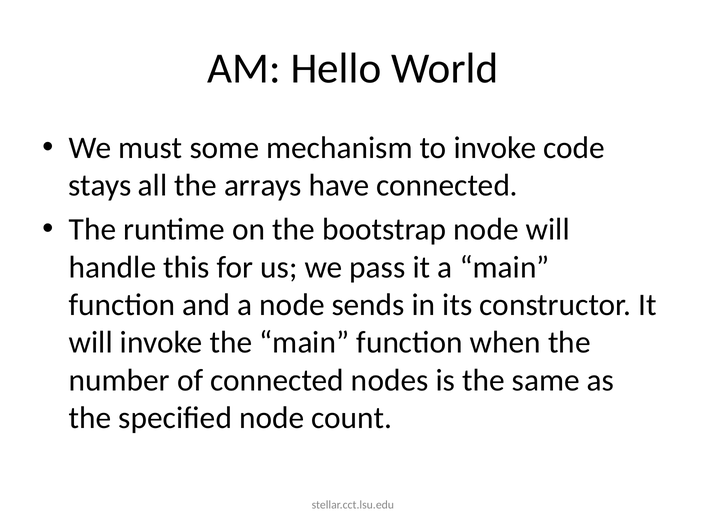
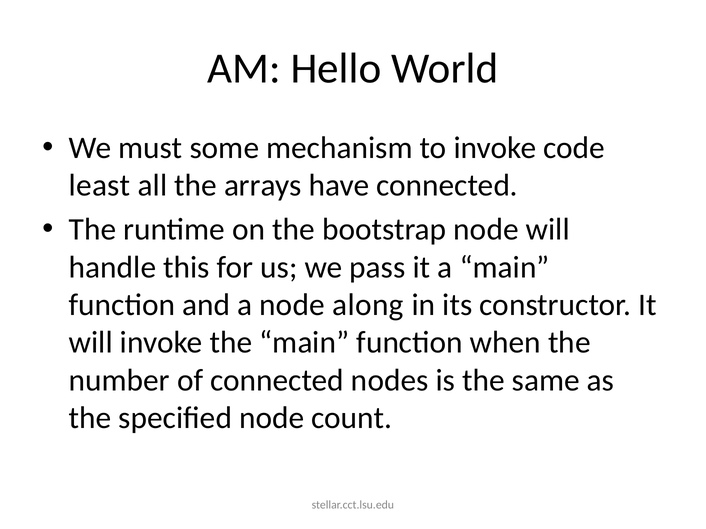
stays: stays -> least
sends: sends -> along
